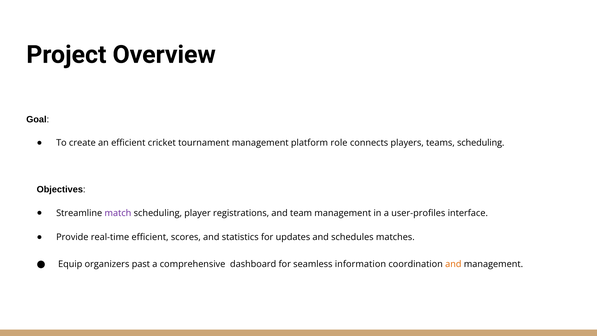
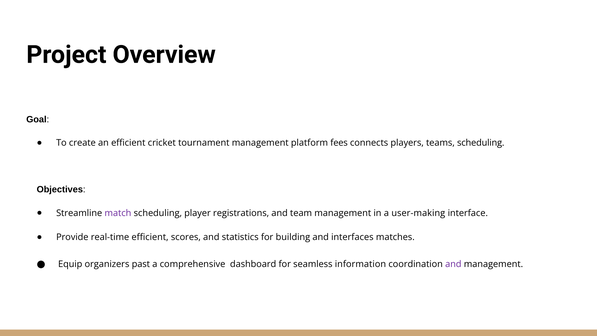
role: role -> fees
user-profiles: user-profiles -> user-making
updates: updates -> building
schedules: schedules -> interfaces
and at (453, 264) colour: orange -> purple
